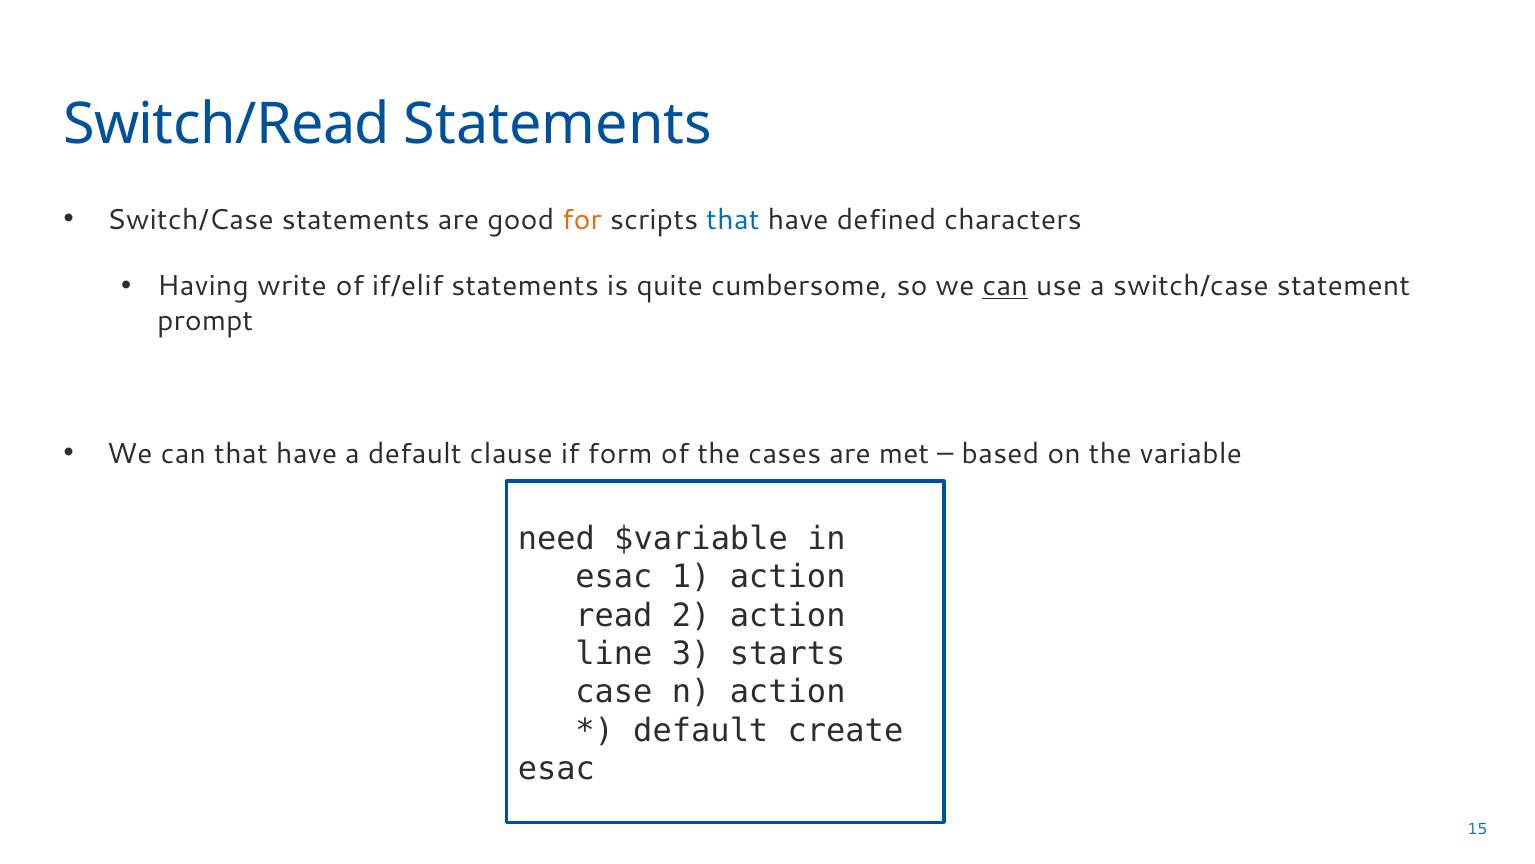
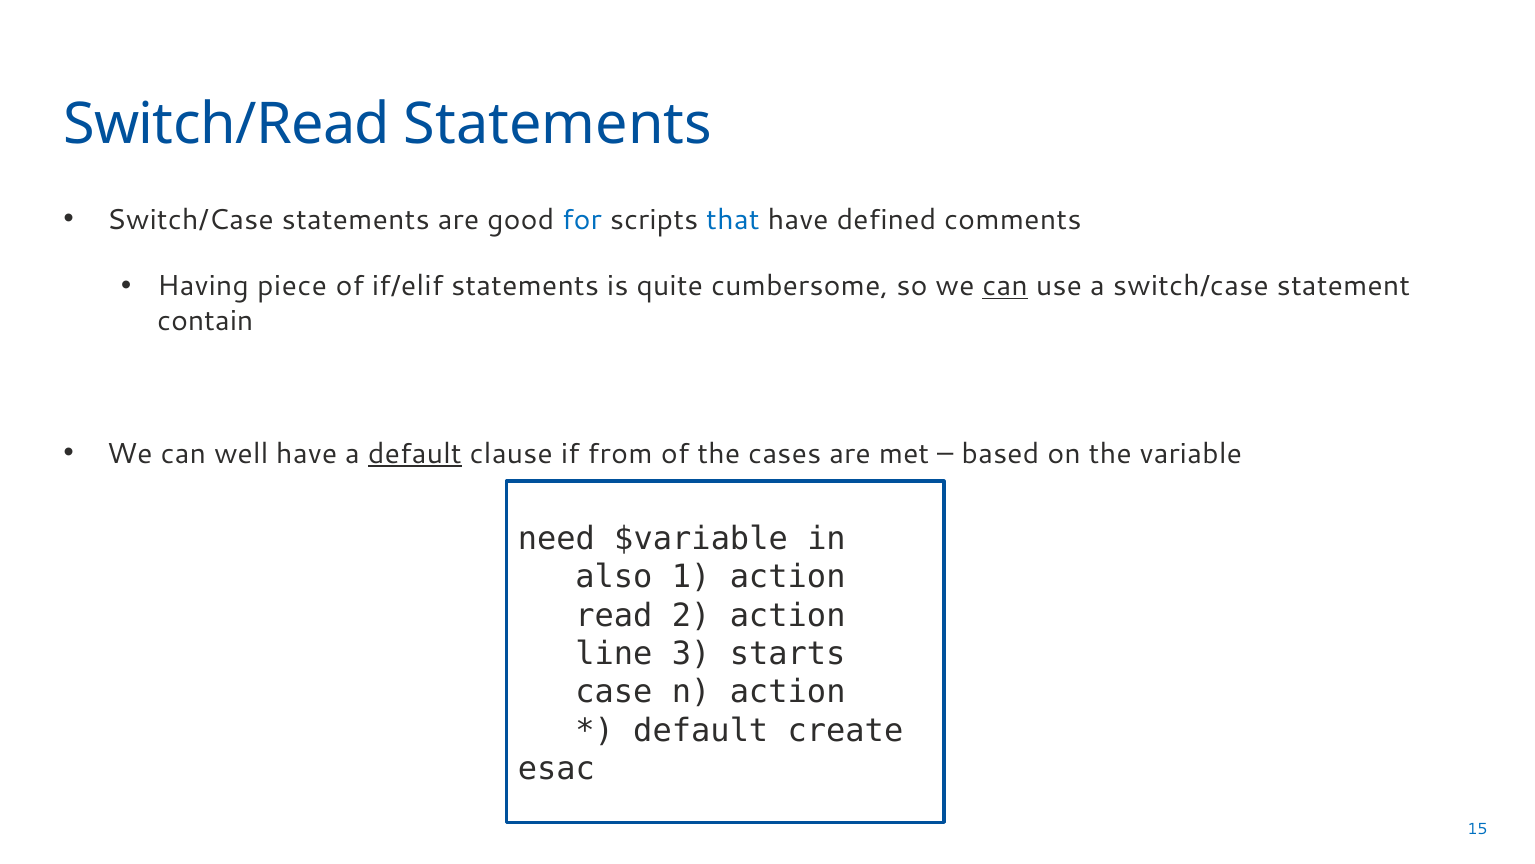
for colour: orange -> blue
characters: characters -> comments
write: write -> piece
prompt: prompt -> contain
can that: that -> well
default at (415, 454) underline: none -> present
form: form -> from
esac at (614, 577): esac -> also
